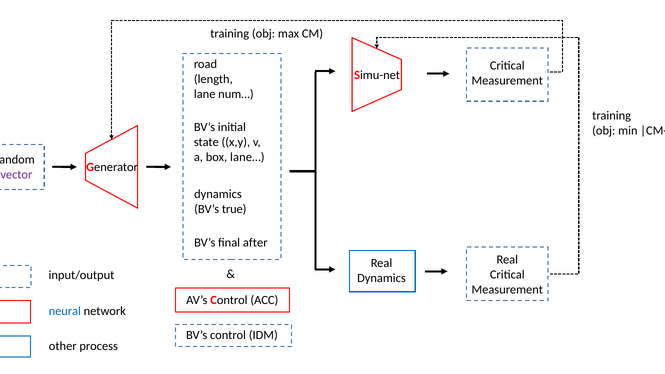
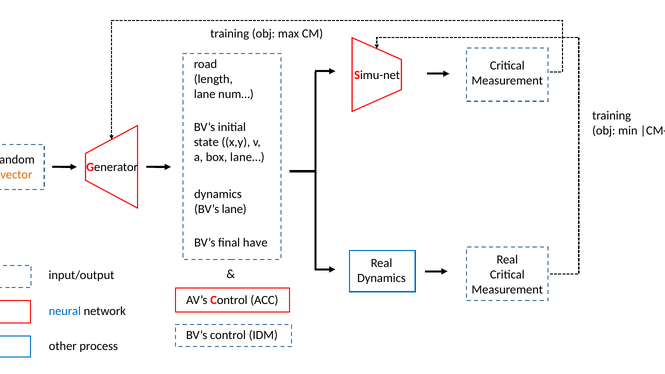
vector colour: purple -> orange
BV’s true: true -> lane
after: after -> have
